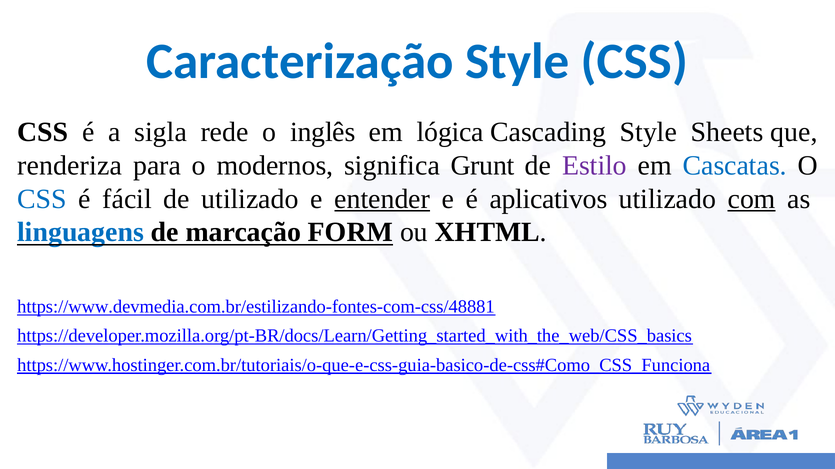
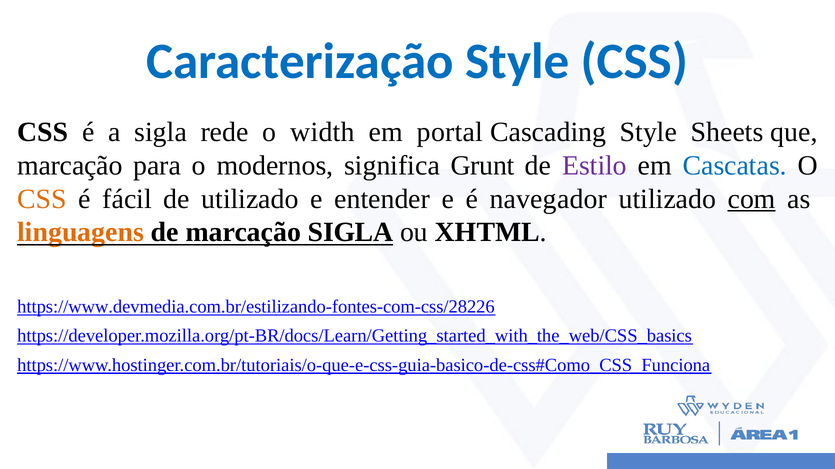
inglês: inglês -> width
lógica: lógica -> portal
renderiza at (70, 166): renderiza -> marcação
CSS at (42, 199) colour: blue -> orange
entender underline: present -> none
aplicativos: aplicativos -> navegador
linguagens colour: blue -> orange
marcação FORM: FORM -> SIGLA
https://www.devmedia.com.br/estilizando-fontes-com-css/48881: https://www.devmedia.com.br/estilizando-fontes-com-css/48881 -> https://www.devmedia.com.br/estilizando-fontes-com-css/28226
